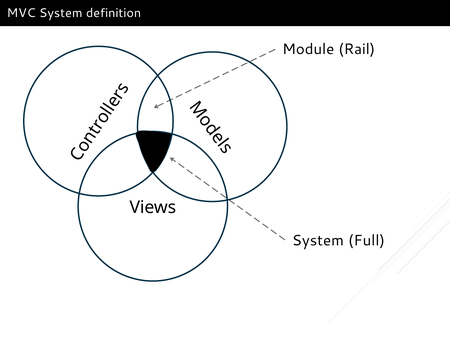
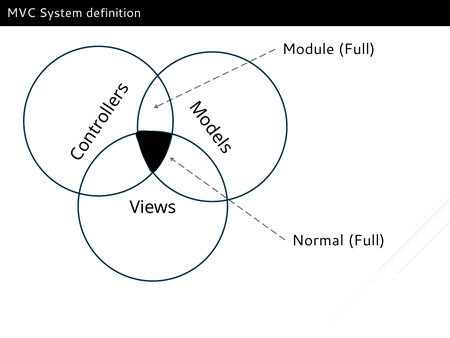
Module Rail: Rail -> Full
System at (318, 240): System -> Normal
